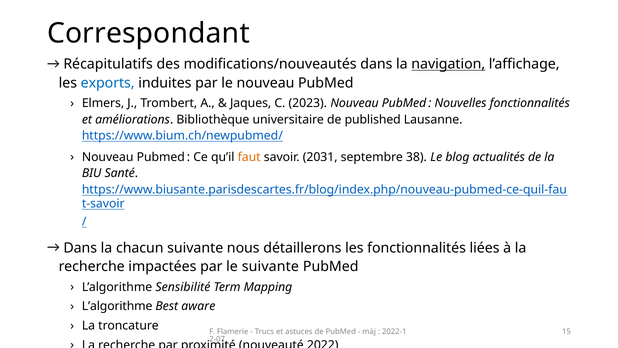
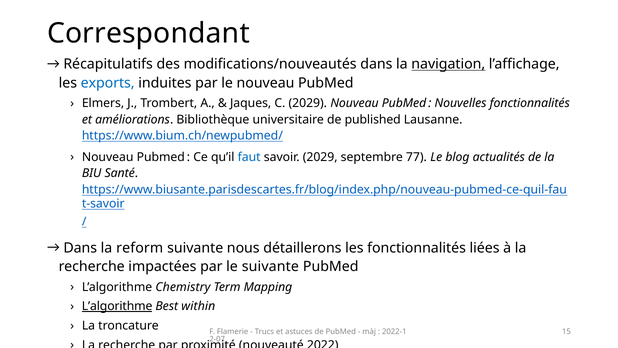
C 2023: 2023 -> 2029
faut colour: orange -> blue
savoir 2031: 2031 -> 2029
38: 38 -> 77
chacun: chacun -> reform
Sensibilité: Sensibilité -> Chemistry
L’algorithme at (117, 306) underline: none -> present
aware: aware -> within
